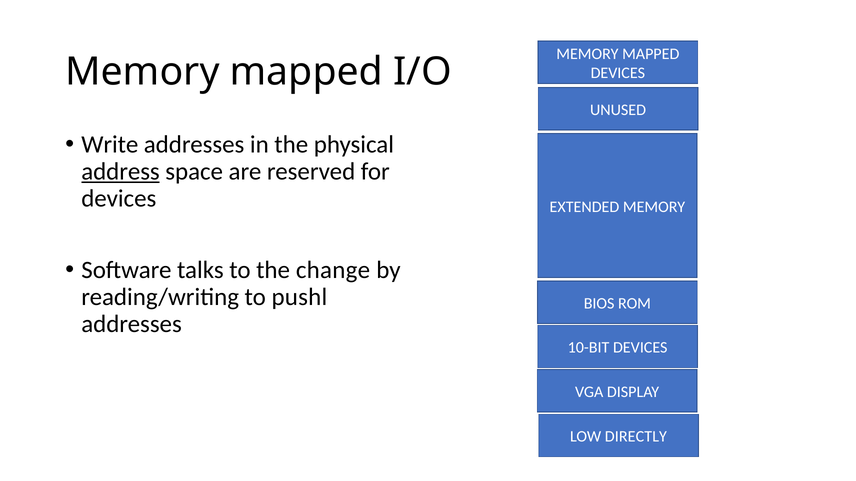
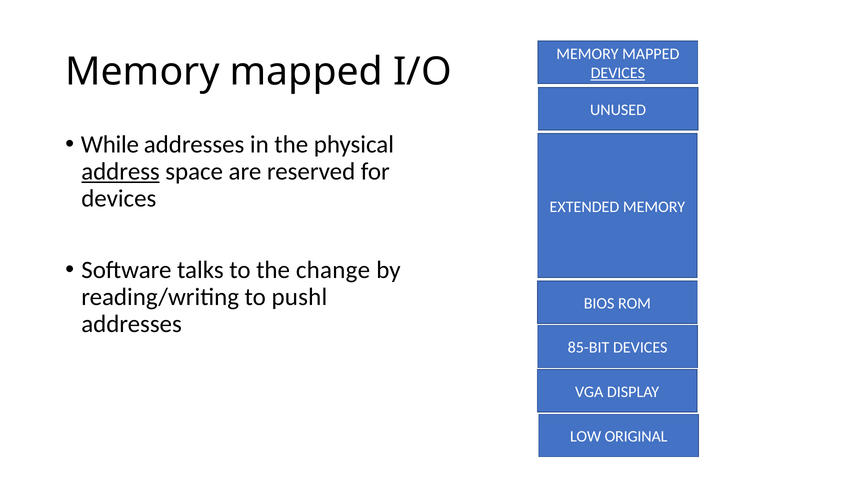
DEVICES at (618, 73) underline: none -> present
Write: Write -> While
10-BIT: 10-BIT -> 85-BIT
DIRECTLY: DIRECTLY -> ORIGINAL
